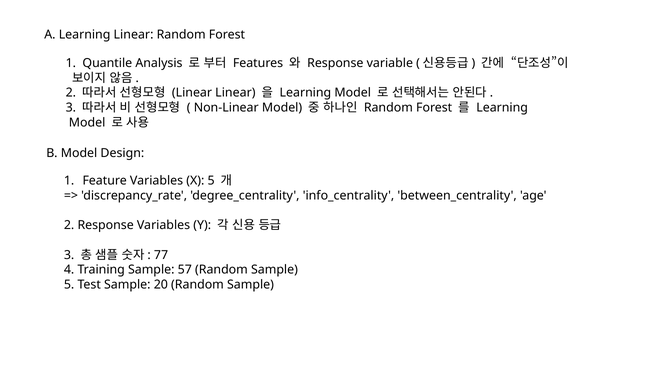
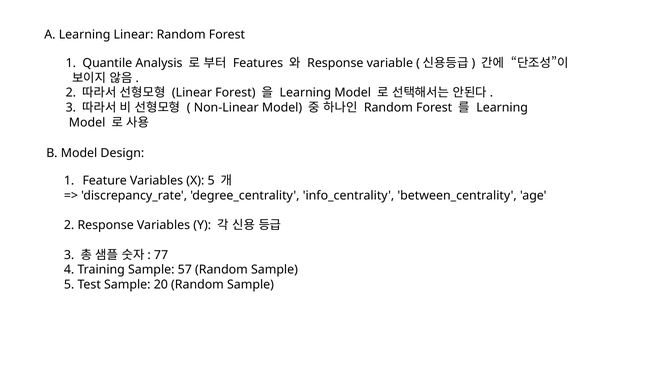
Linear Linear: Linear -> Forest
